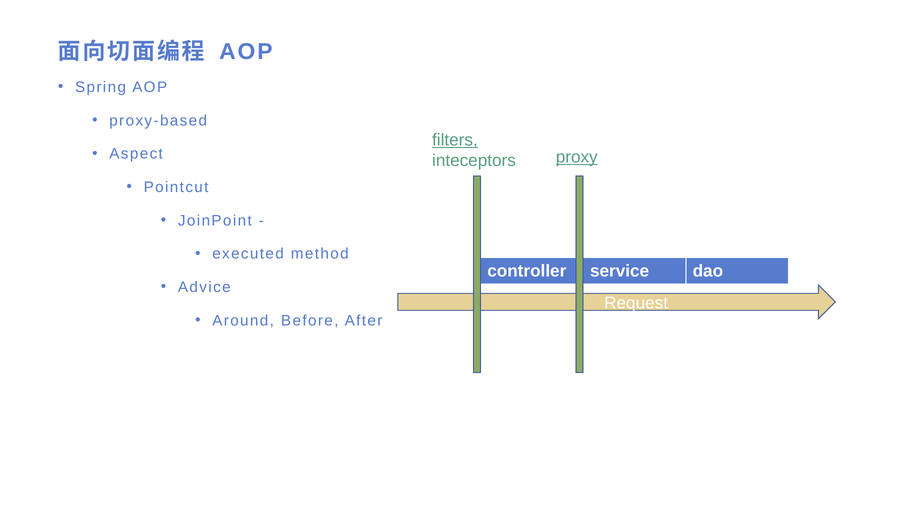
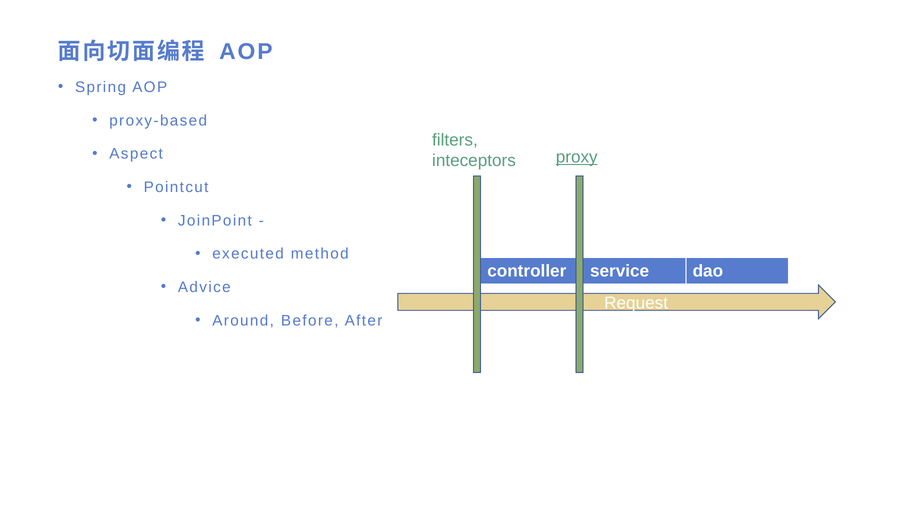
filters underline: present -> none
